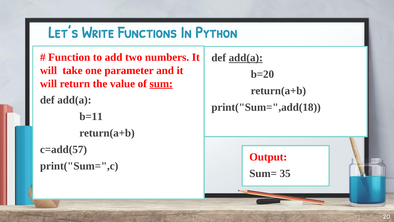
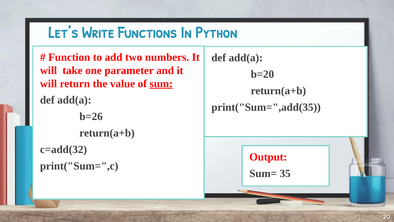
add(a at (246, 58) underline: present -> none
print("Sum=",add(18: print("Sum=",add(18 -> print("Sum=",add(35
b=11: b=11 -> b=26
c=add(57: c=add(57 -> c=add(32
